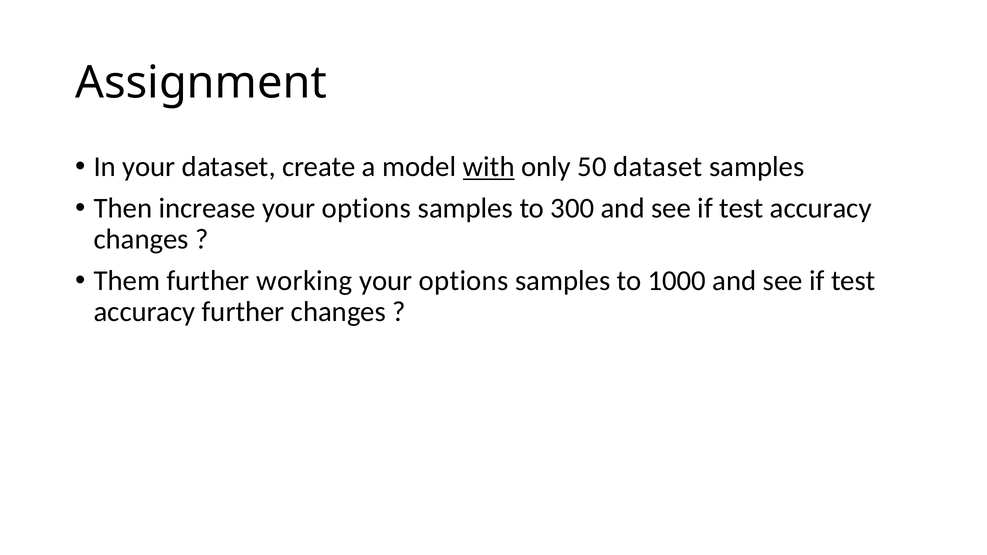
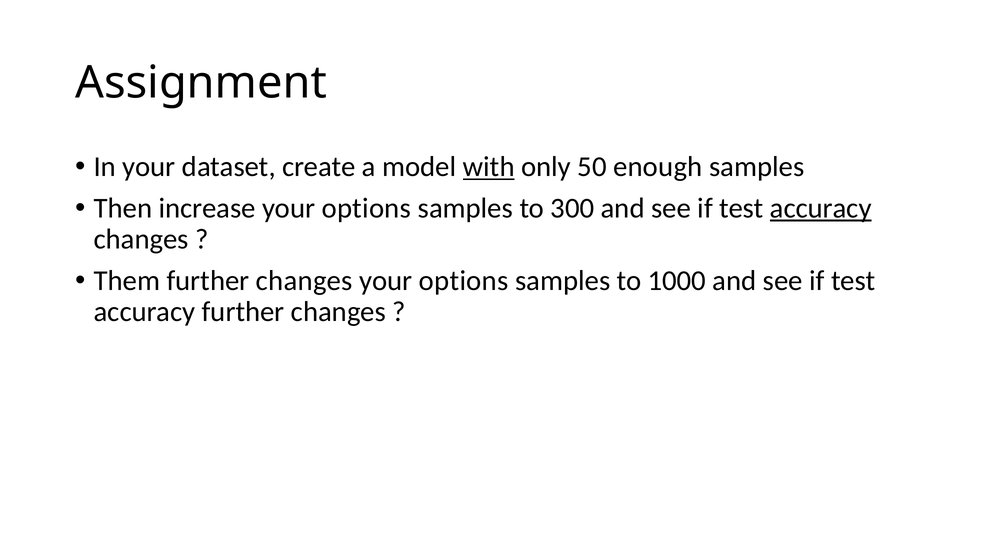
50 dataset: dataset -> enough
accuracy at (821, 208) underline: none -> present
Them further working: working -> changes
